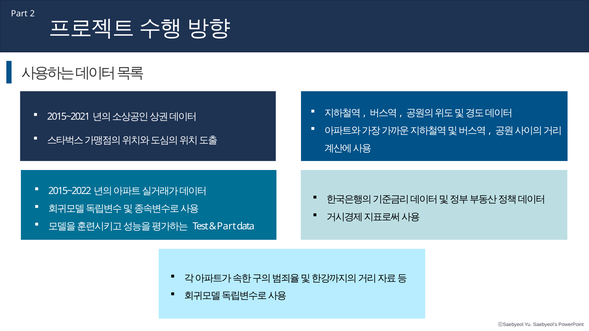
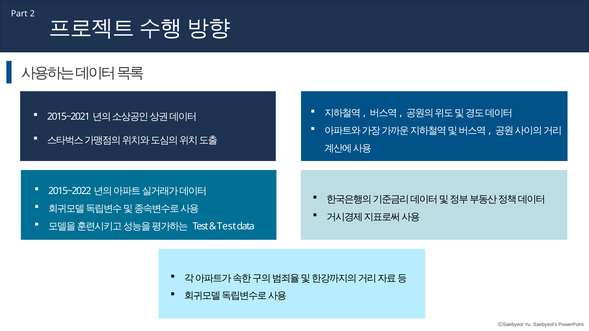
Part at (226, 226): Part -> Test
